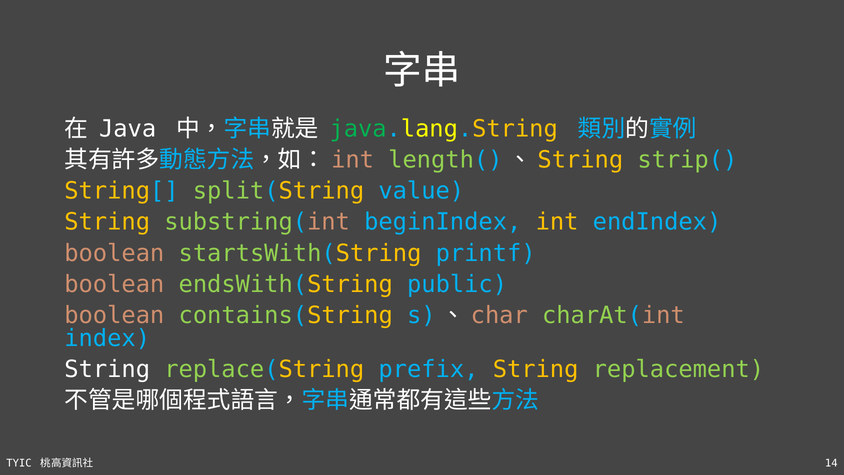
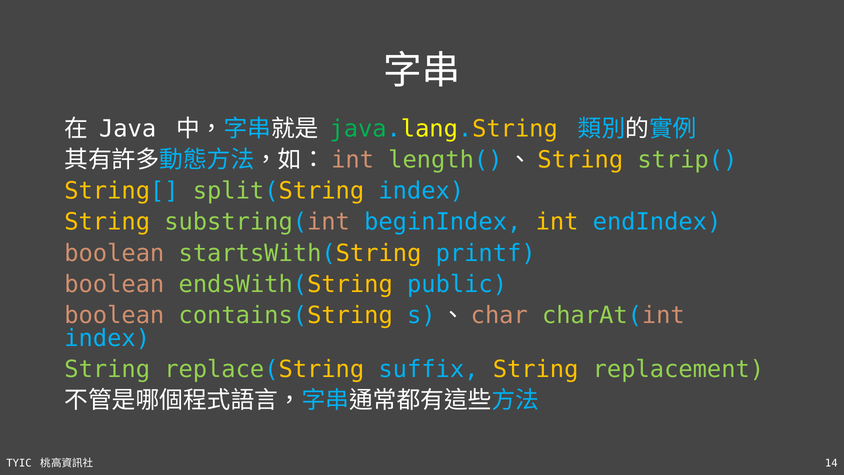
split(String value: value -> index
String at (107, 369) colour: white -> light green
prefix: prefix -> suffix
